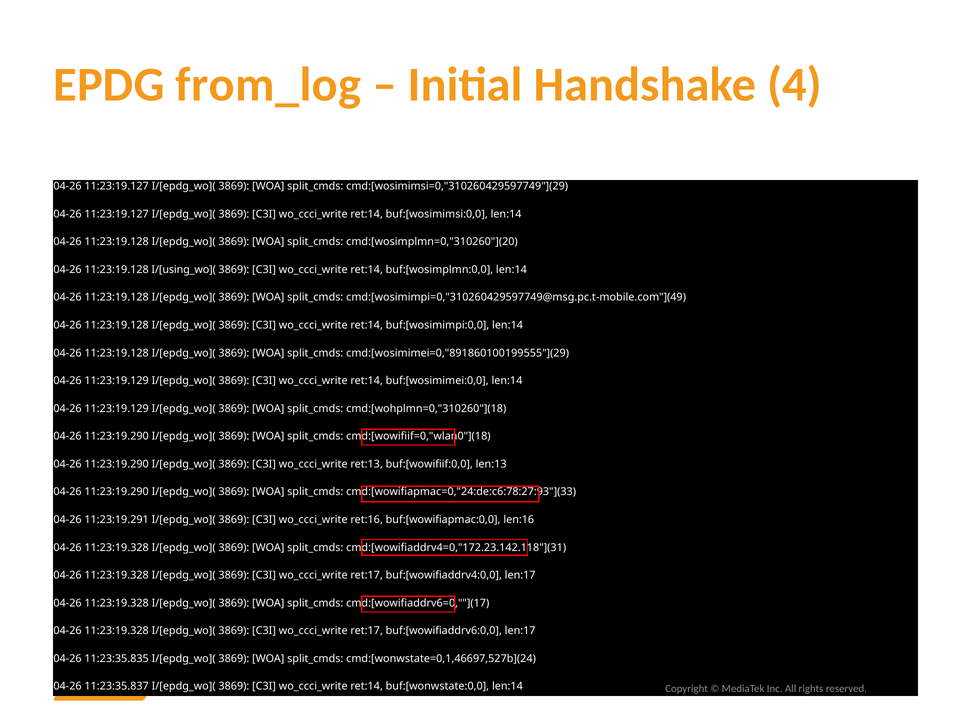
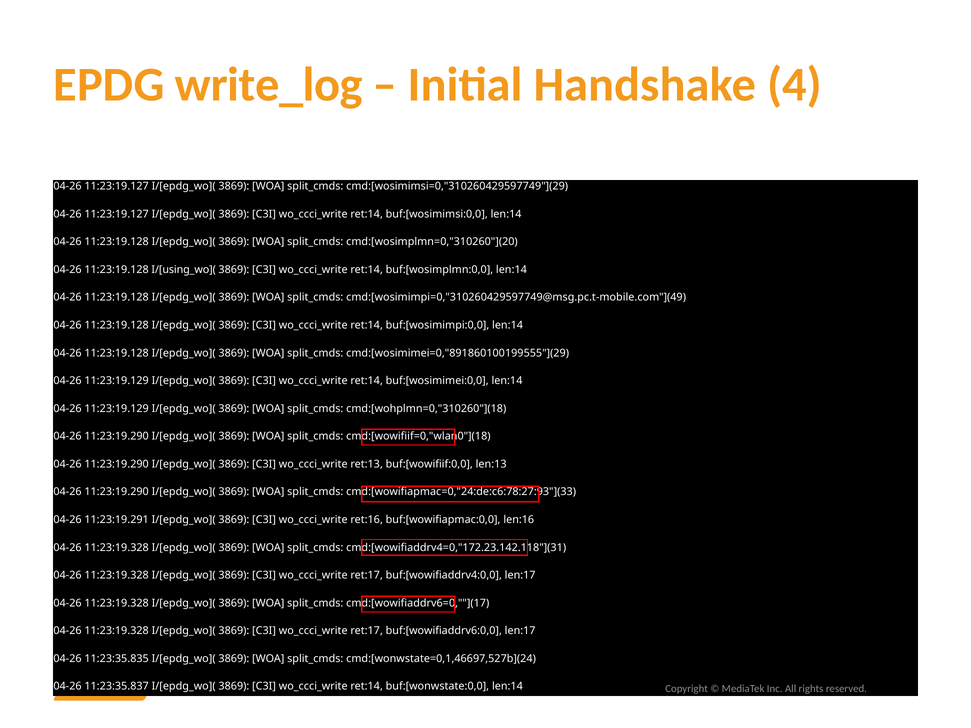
from_log: from_log -> write_log
